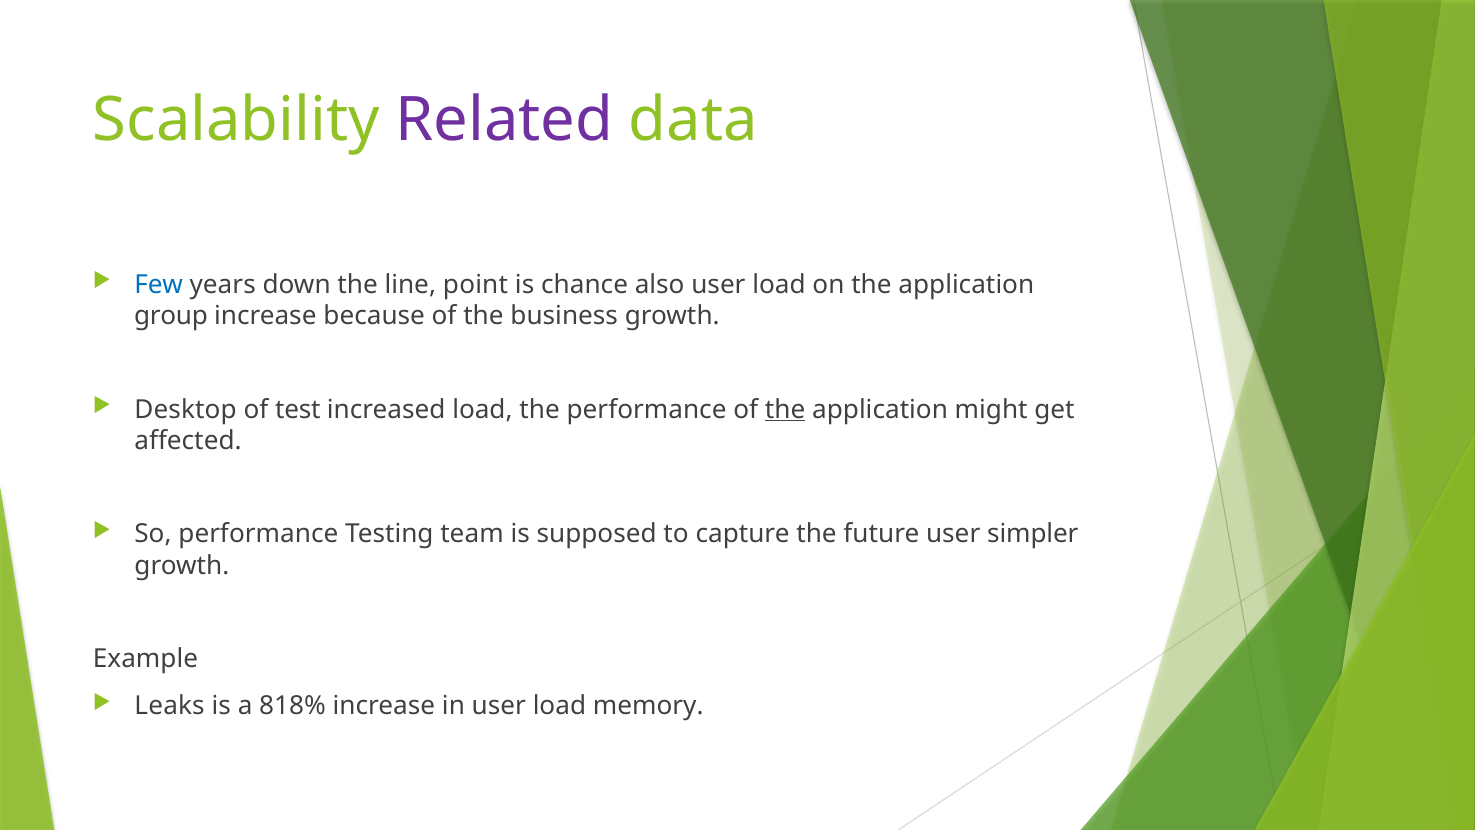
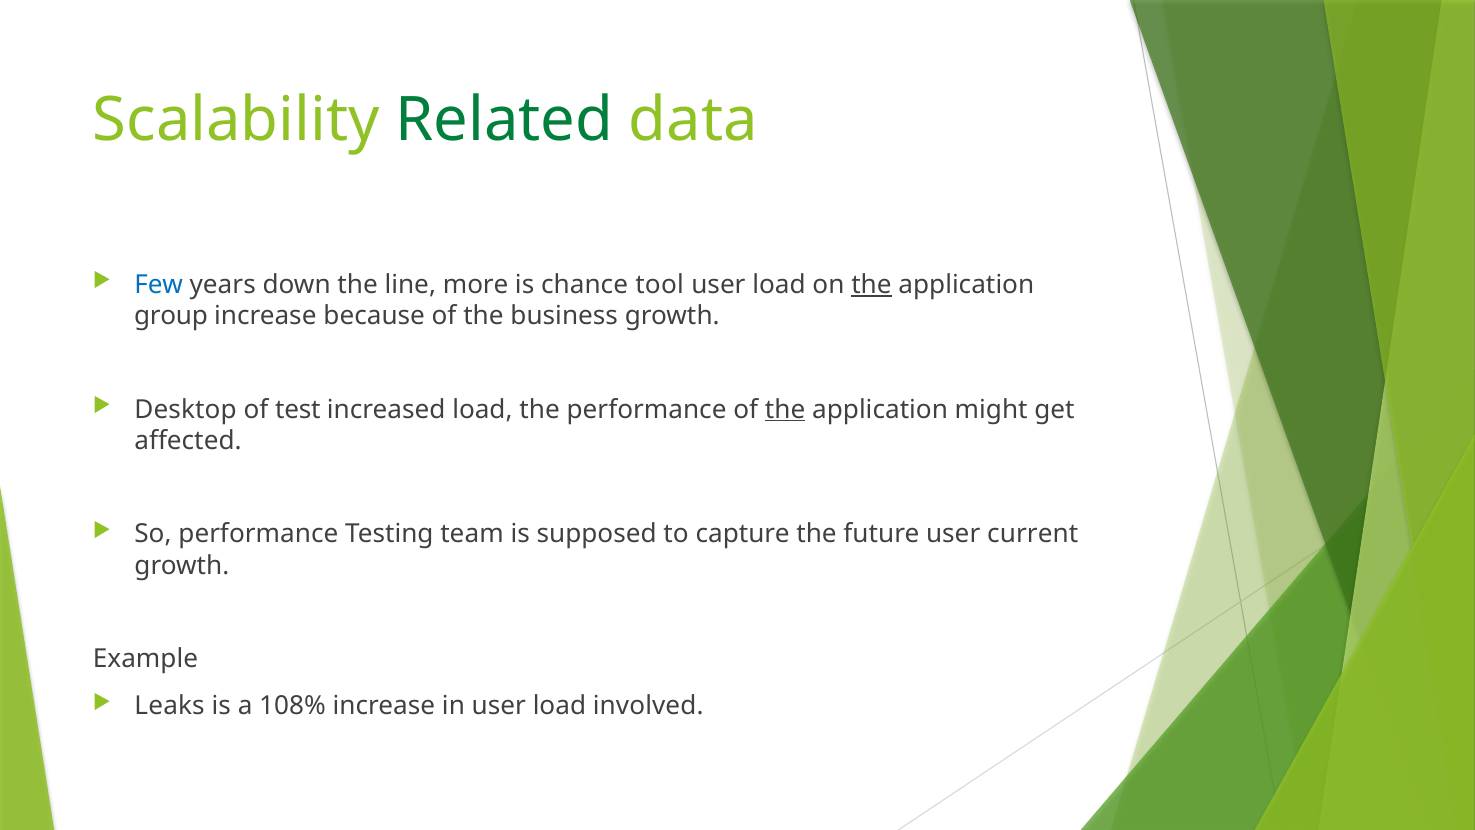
Related colour: purple -> green
point: point -> more
also: also -> tool
the at (871, 284) underline: none -> present
simpler: simpler -> current
818%: 818% -> 108%
memory: memory -> involved
